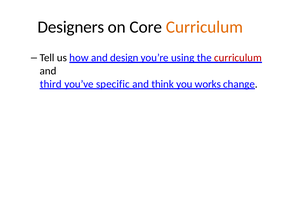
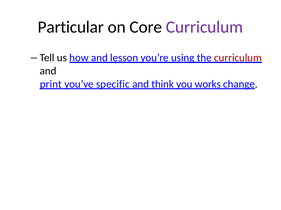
Designers: Designers -> Particular
Curriculum at (204, 27) colour: orange -> purple
design: design -> lesson
third: third -> print
